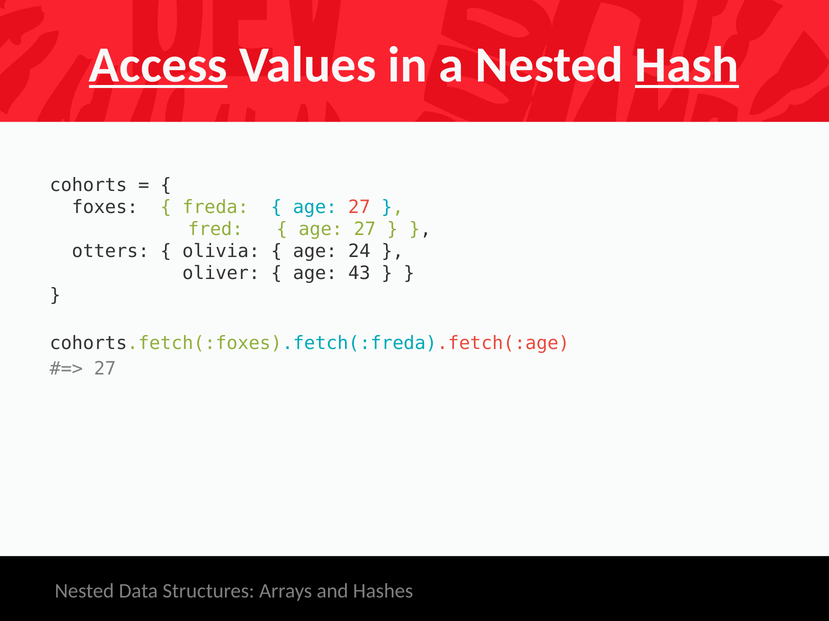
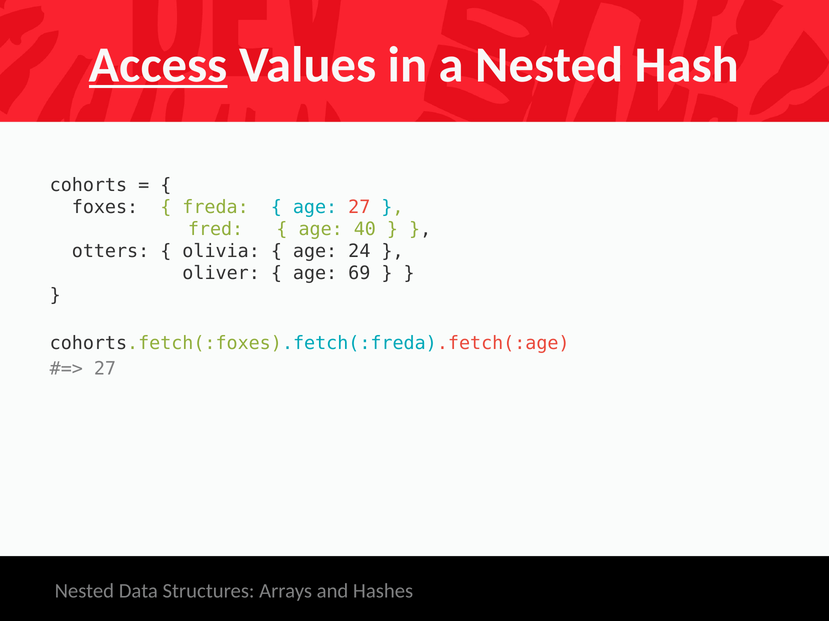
Hash underline: present -> none
27 at (365, 229): 27 -> 40
43: 43 -> 69
